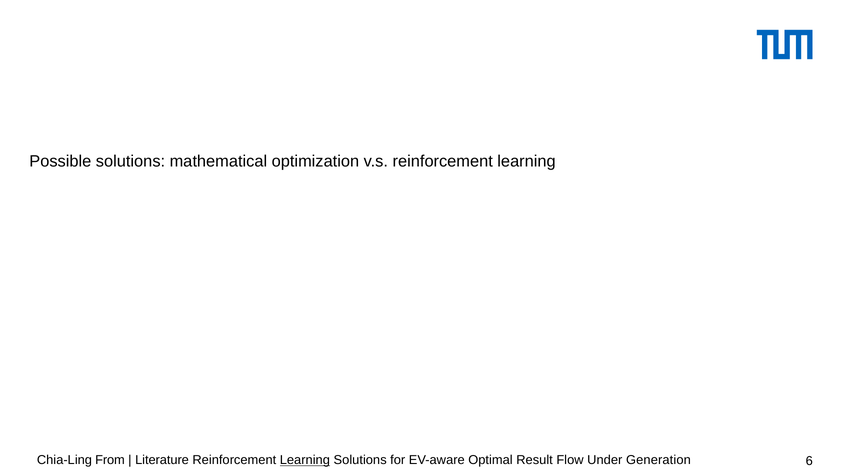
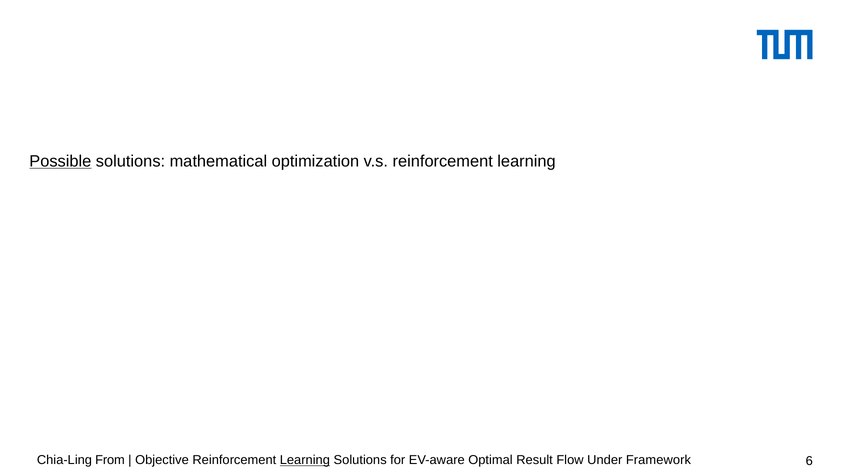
Possible underline: none -> present
Literature: Literature -> Objective
Generation: Generation -> Framework
